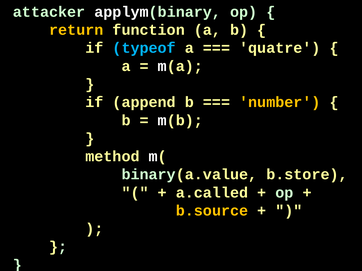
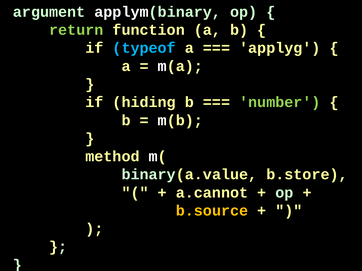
attacker: attacker -> argument
return colour: yellow -> light green
quatre: quatre -> applyg
append: append -> hiding
number colour: yellow -> light green
a.called: a.called -> a.cannot
